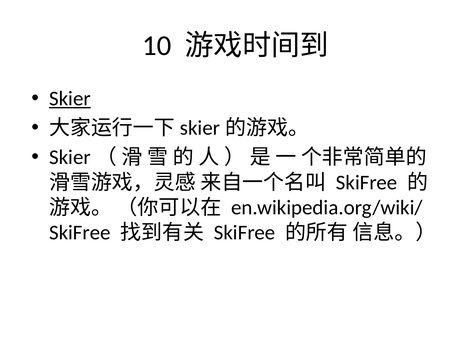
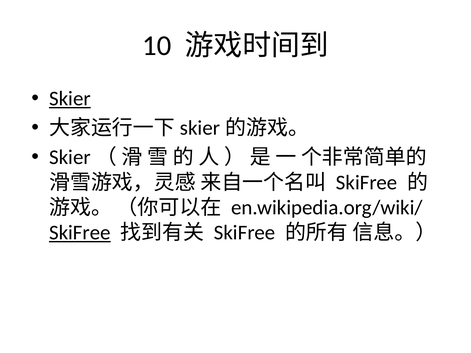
SkiFree at (80, 233) underline: none -> present
